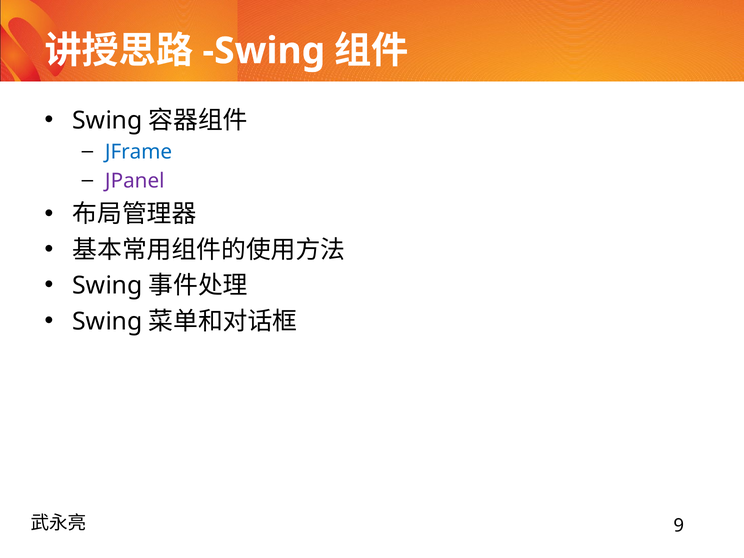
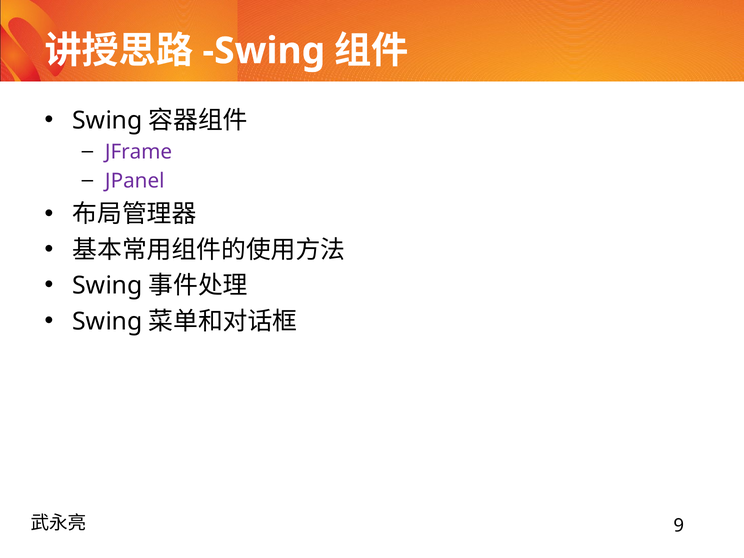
JFrame colour: blue -> purple
